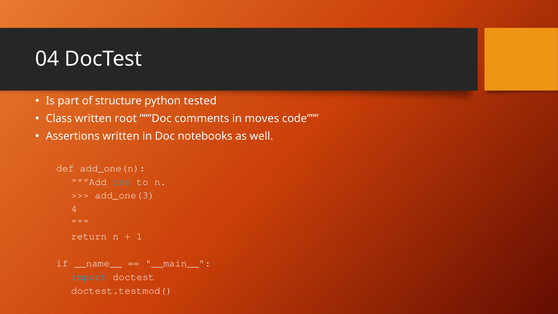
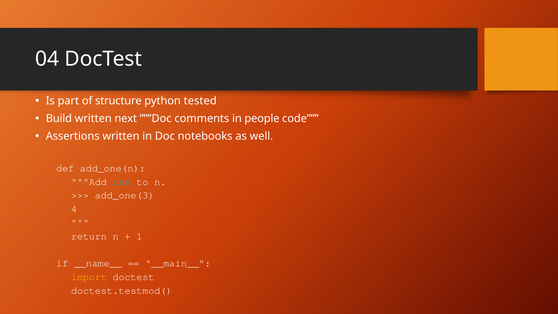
Class: Class -> Build
root: root -> next
moves: moves -> people
import colour: light blue -> yellow
